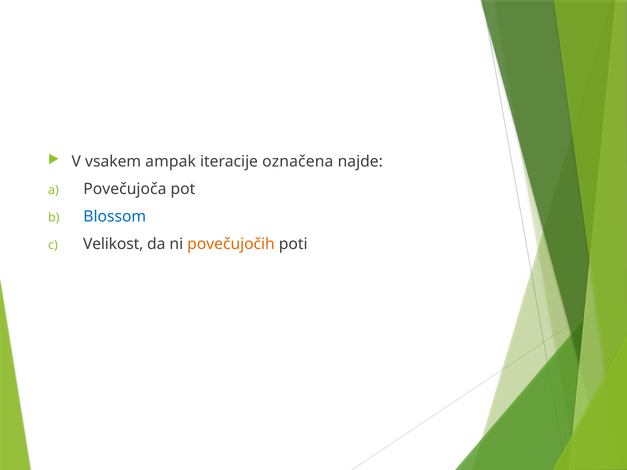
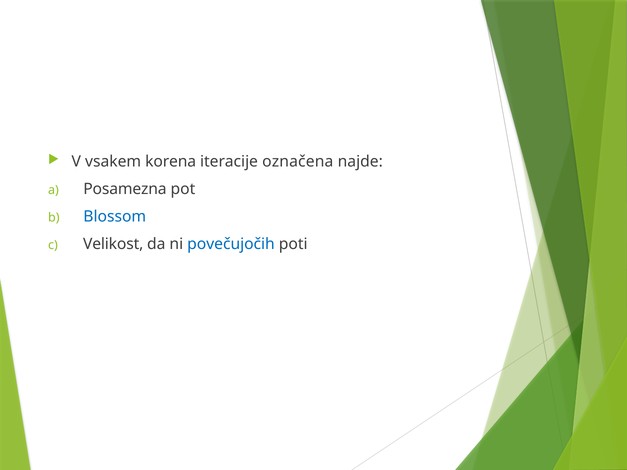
ampak: ampak -> korena
Povečujoča: Povečujoča -> Posamezna
povečujočih colour: orange -> blue
